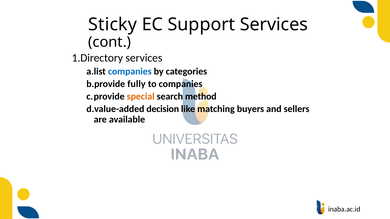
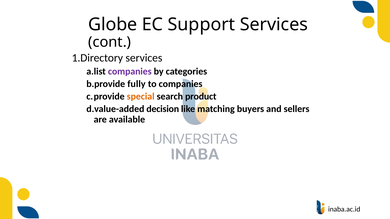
Sticky: Sticky -> Globe
companies at (130, 71) colour: blue -> purple
method: method -> product
